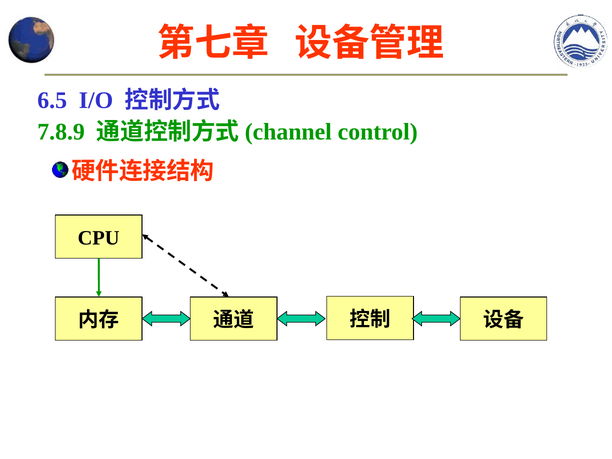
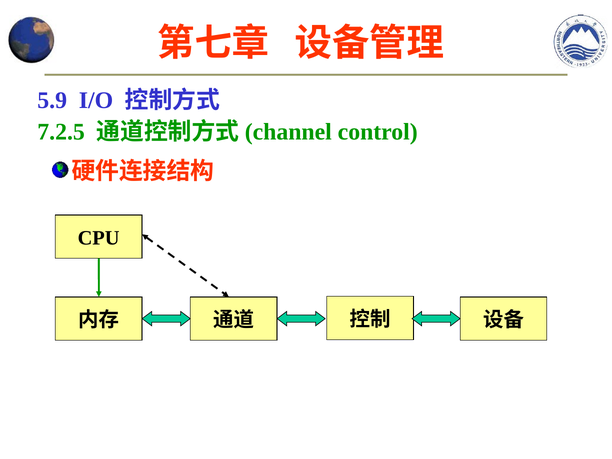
6.5: 6.5 -> 5.9
7.8.9: 7.8.9 -> 7.2.5
